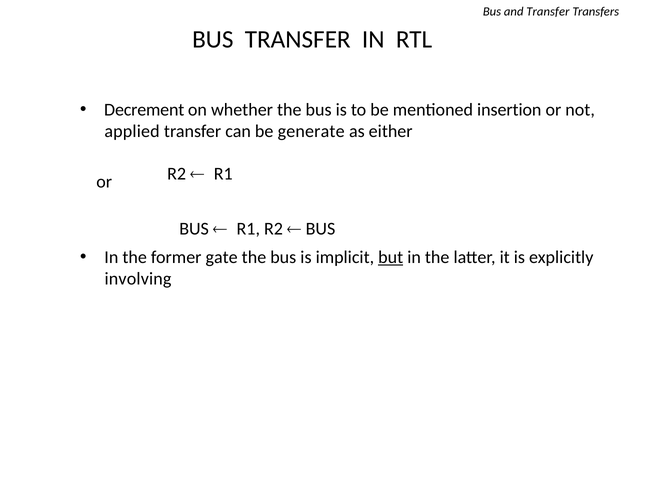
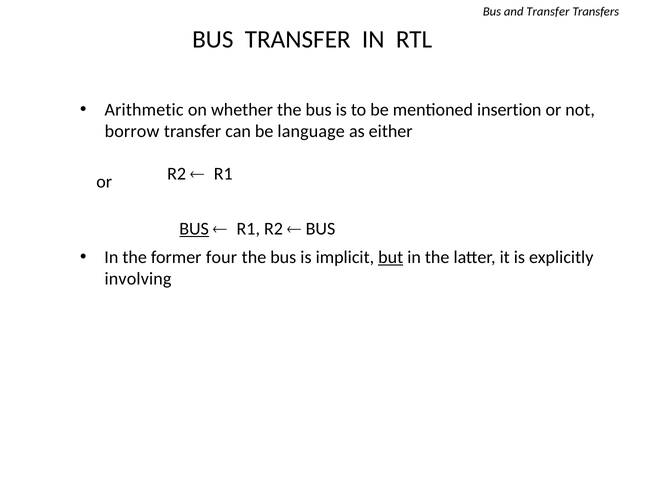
Decrement: Decrement -> Arithmetic
applied: applied -> borrow
generate: generate -> language
BUS at (194, 229) underline: none -> present
gate: gate -> four
